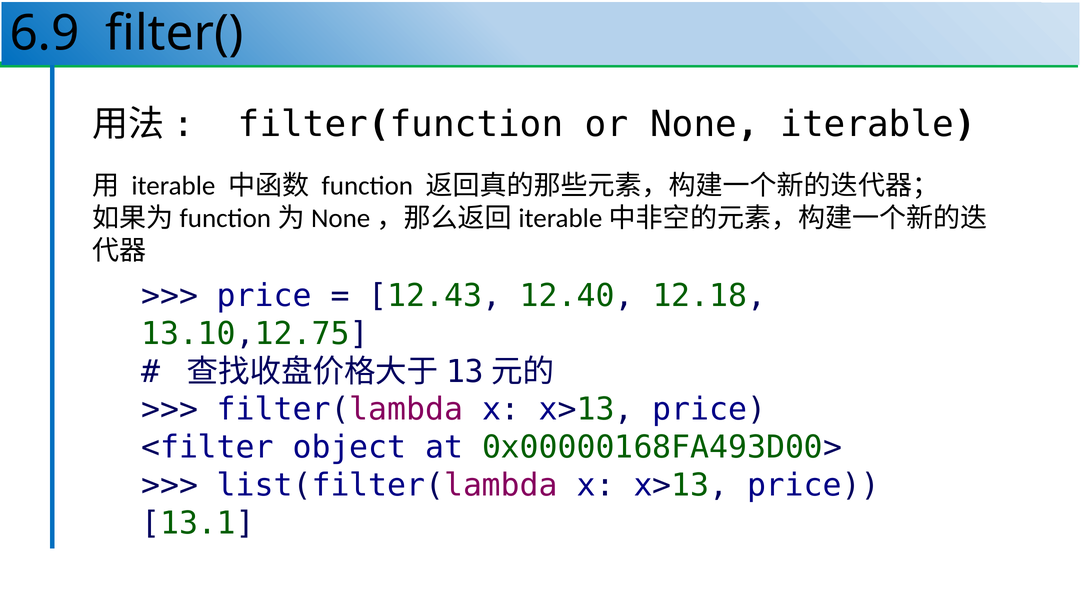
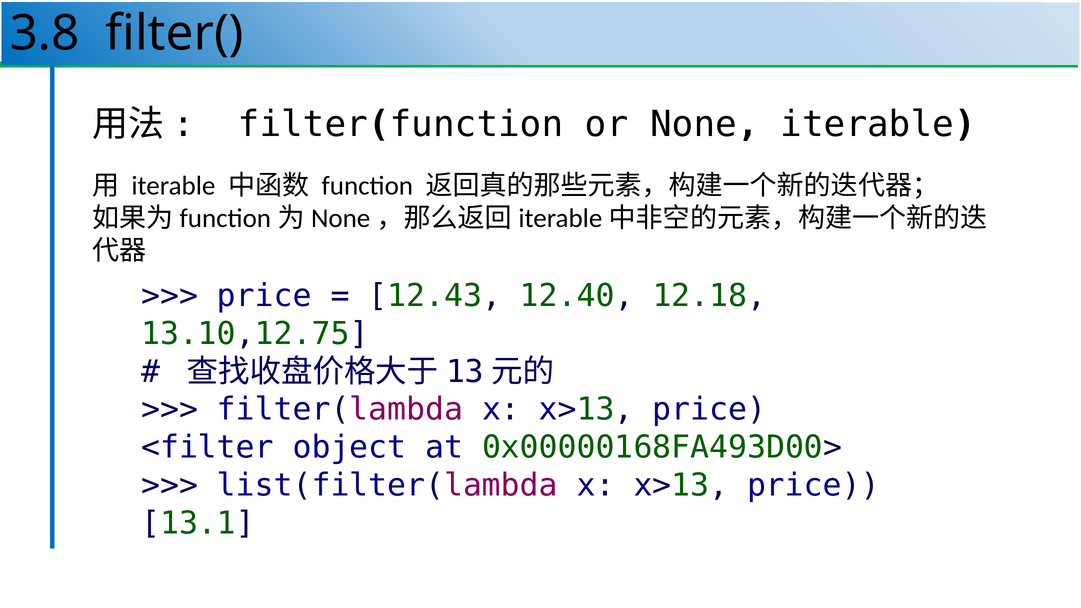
6.9: 6.9 -> 3.8
